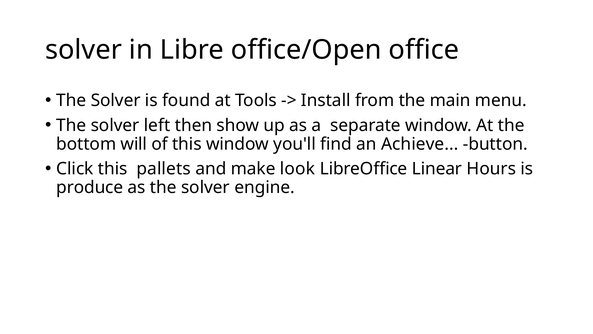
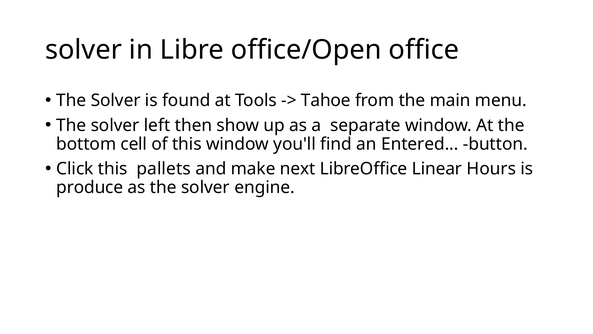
Install: Install -> Tahoe
will: will -> cell
Achieve: Achieve -> Entered
look: look -> next
